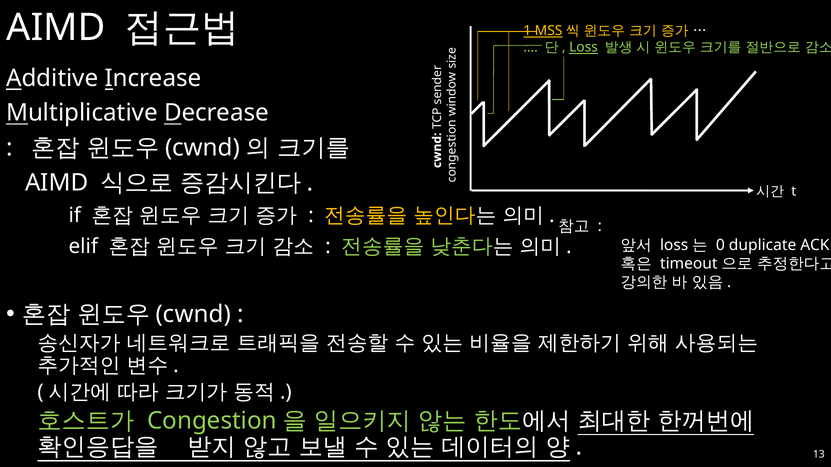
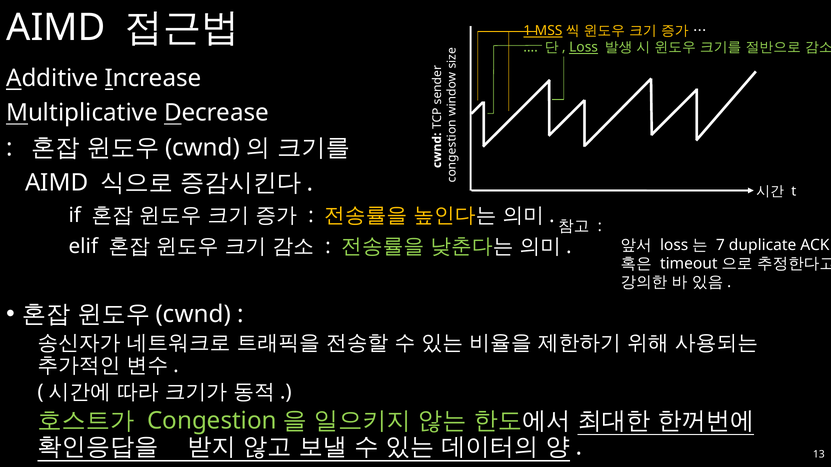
0: 0 -> 7
